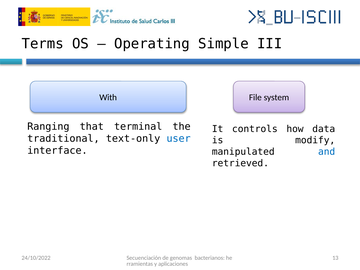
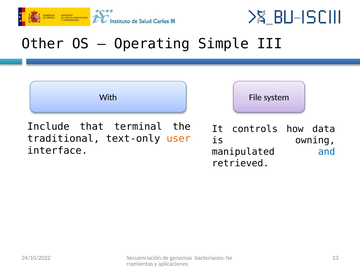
Terms: Terms -> Other
Ranging: Ranging -> Include
user colour: blue -> orange
modify: modify -> owning
